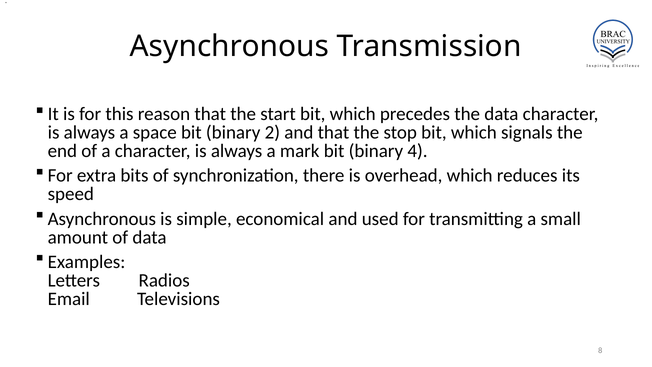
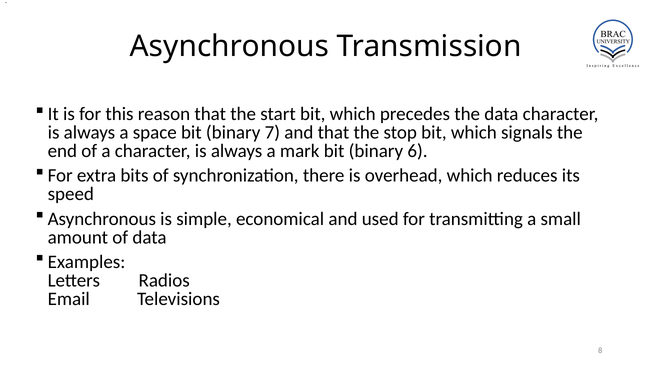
2: 2 -> 7
4: 4 -> 6
